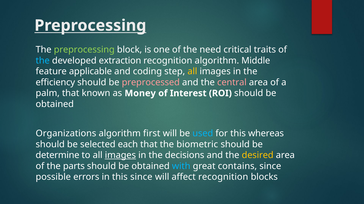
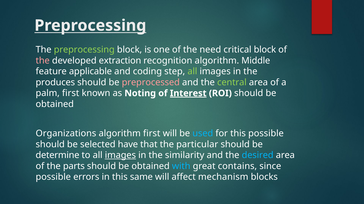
critical traits: traits -> block
the at (43, 61) colour: light blue -> pink
all at (192, 72) colour: yellow -> light green
efficiency: efficiency -> produces
central colour: pink -> light green
palm that: that -> first
Money: Money -> Noting
Interest underline: none -> present
this whereas: whereas -> possible
each: each -> have
biometric: biometric -> particular
decisions: decisions -> similarity
desired colour: yellow -> light blue
this since: since -> same
affect recognition: recognition -> mechanism
